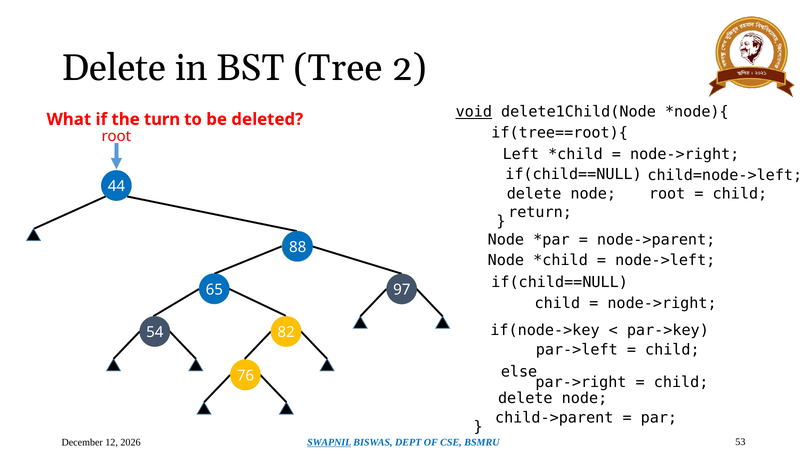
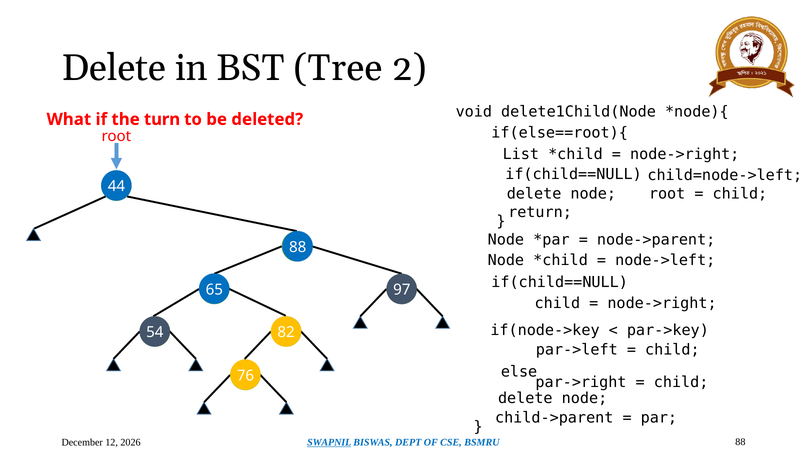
void underline: present -> none
if(tree==root){: if(tree==root){ -> if(else==root){
Left: Left -> List
BSMRU 53: 53 -> 88
